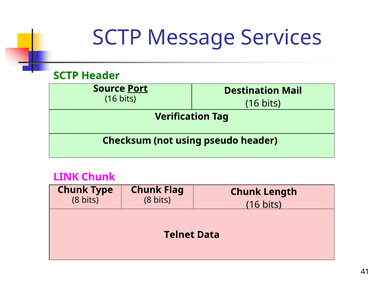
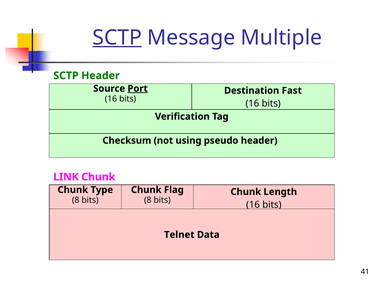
SCTP at (117, 38) underline: none -> present
Services: Services -> Multiple
Mail: Mail -> Fast
